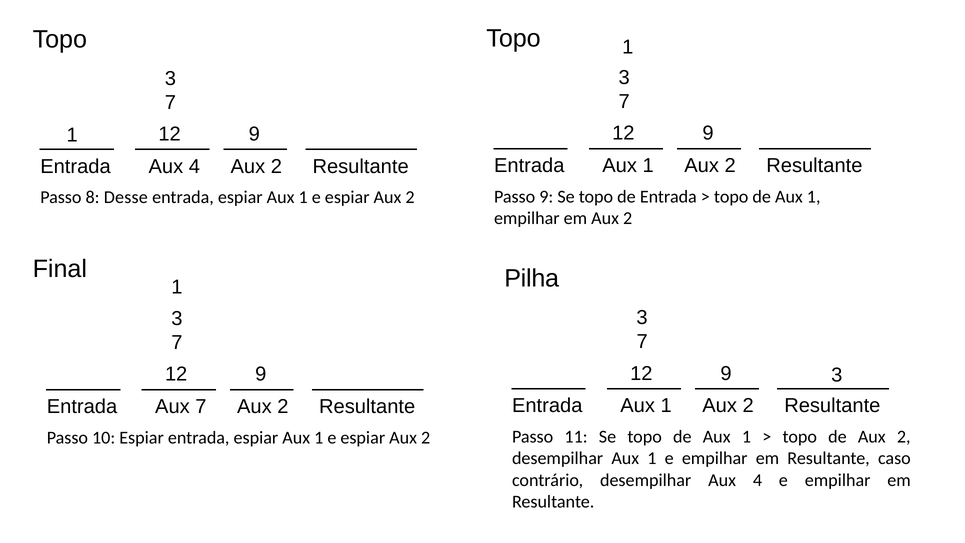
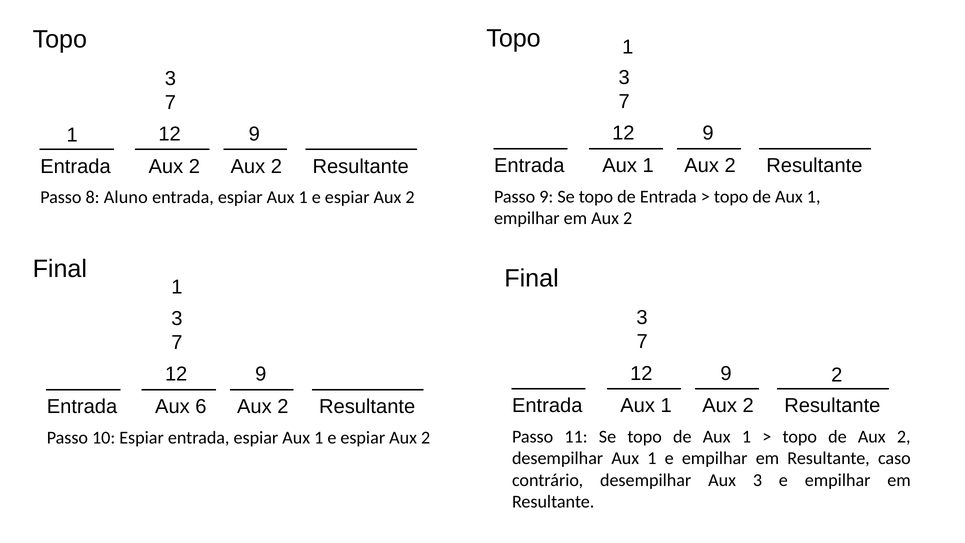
Entrada Aux 4: 4 -> 2
Desse: Desse -> Aluno
Pilha at (532, 278): Pilha -> Final
9 3: 3 -> 2
Aux 7: 7 -> 6
desempilhar Aux 4: 4 -> 3
